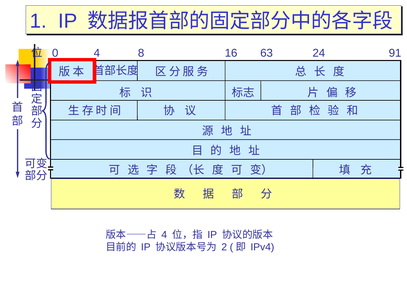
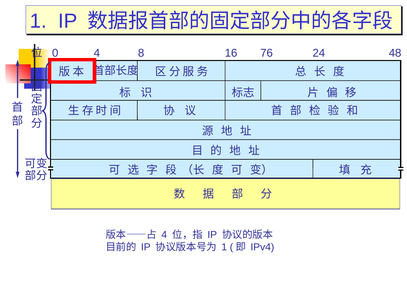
63: 63 -> 76
91: 91 -> 48
2 at (224, 247): 2 -> 1
